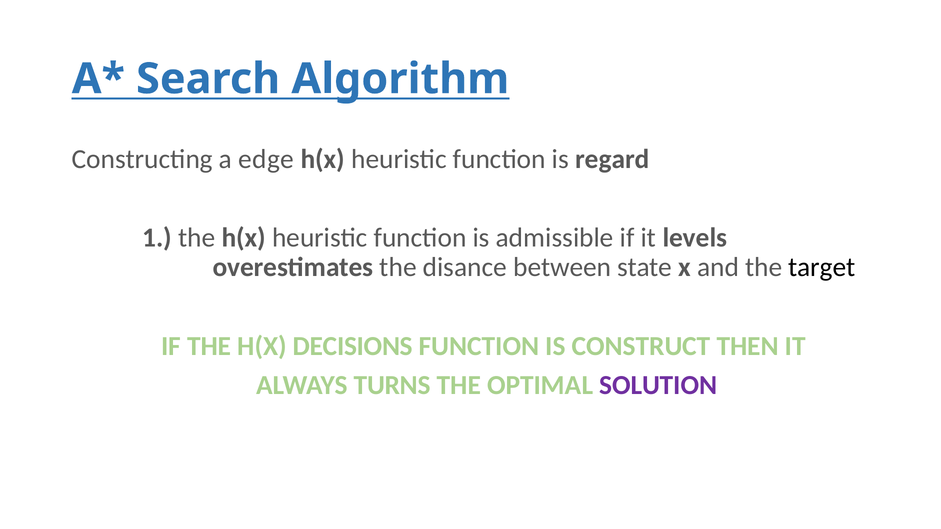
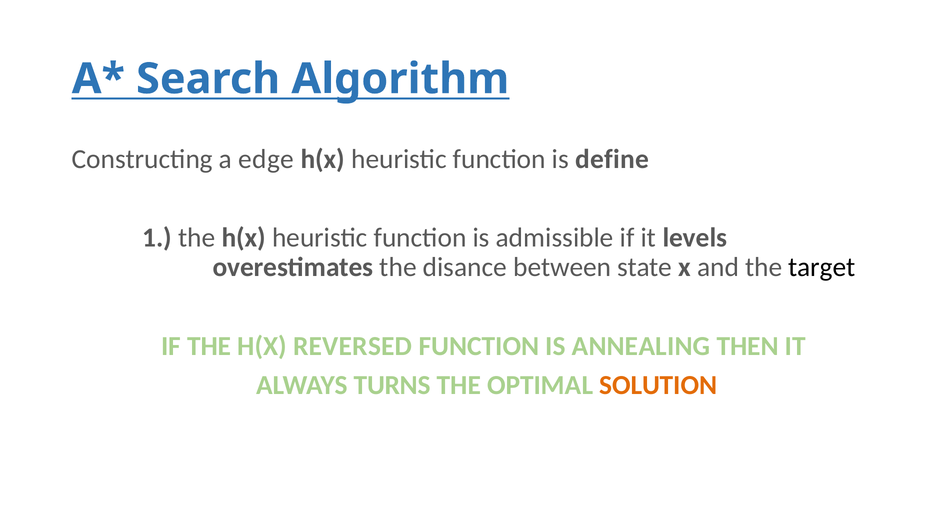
regard: regard -> define
DECISIONS: DECISIONS -> REVERSED
CONSTRUCT: CONSTRUCT -> ANNEALING
SOLUTION colour: purple -> orange
